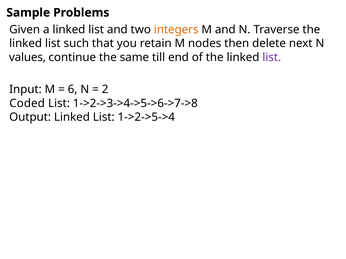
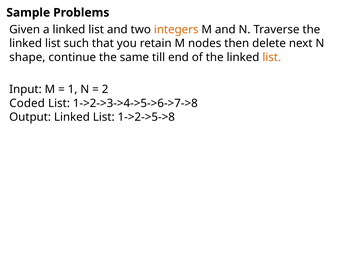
values: values -> shape
list at (272, 57) colour: purple -> orange
6: 6 -> 1
1->2->5->4: 1->2->5->4 -> 1->2->5->8
